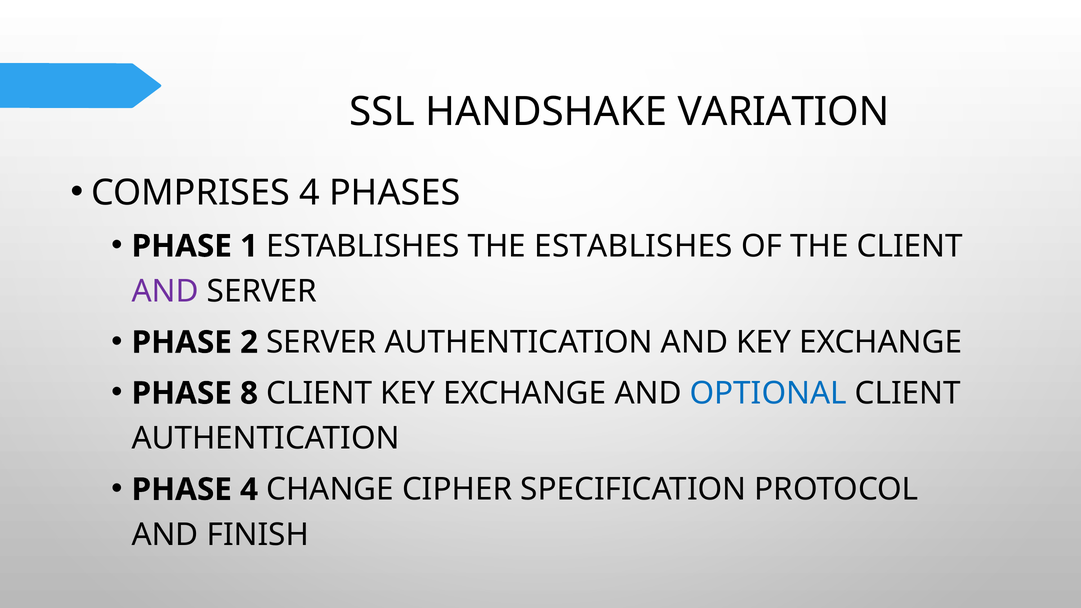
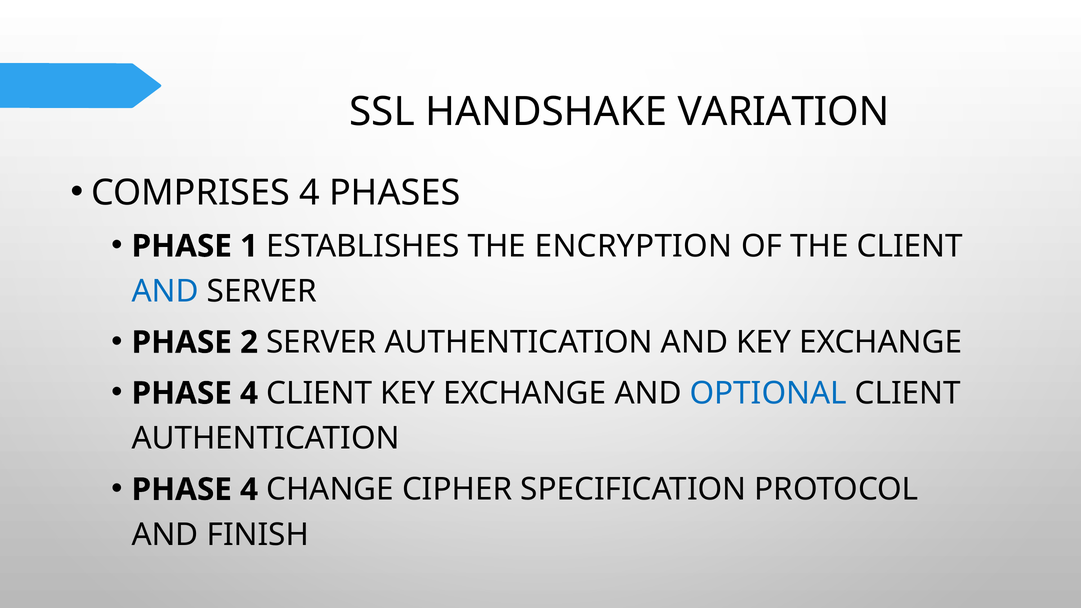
THE ESTABLISHES: ESTABLISHES -> ENCRYPTION
AND at (165, 292) colour: purple -> blue
8 at (249, 393): 8 -> 4
